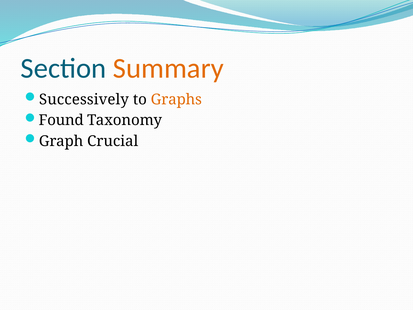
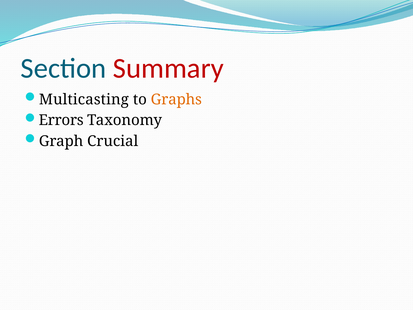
Summary colour: orange -> red
Successively: Successively -> Multicasting
Found: Found -> Errors
